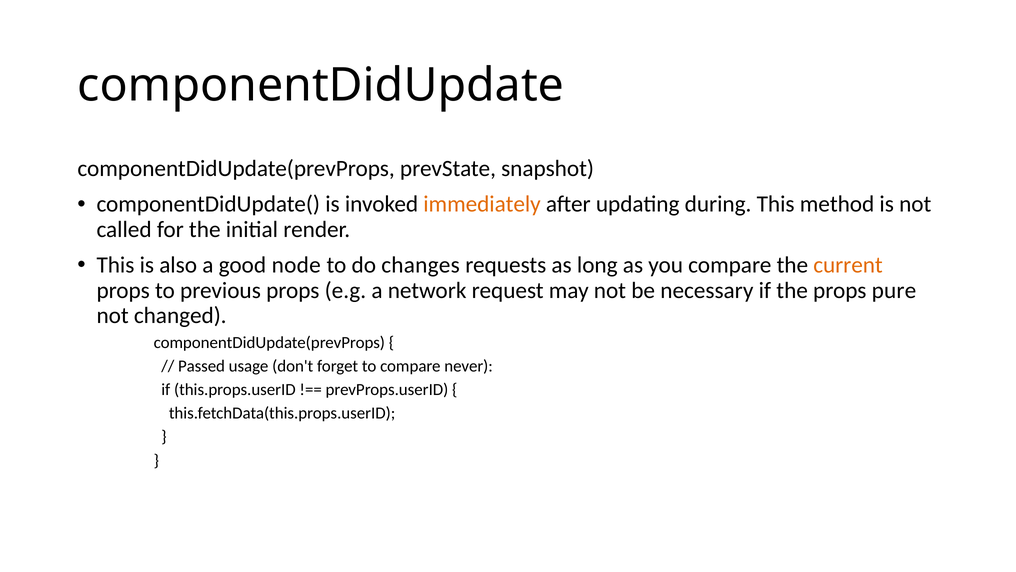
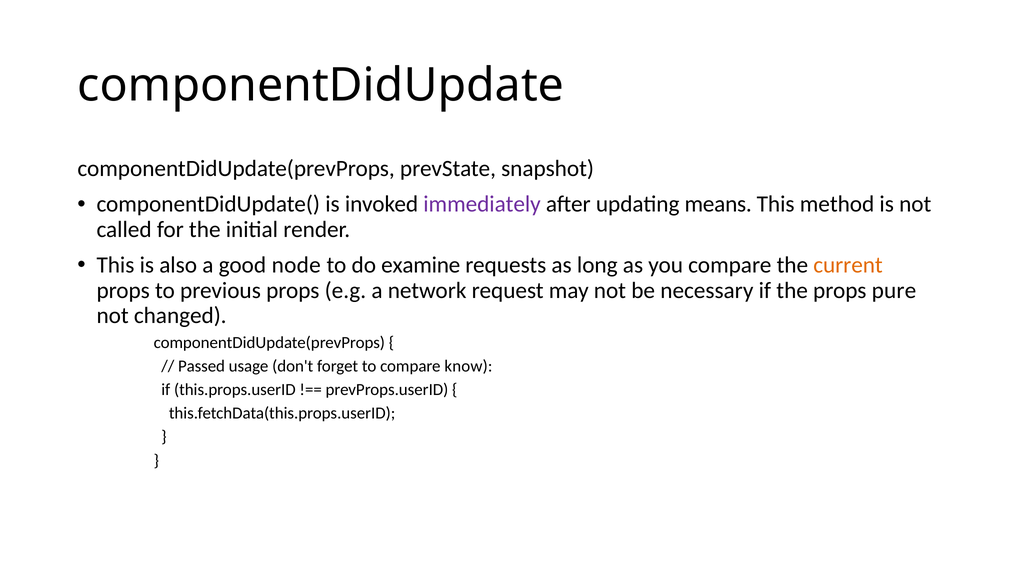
immediately colour: orange -> purple
during: during -> means
changes: changes -> examine
never: never -> know
